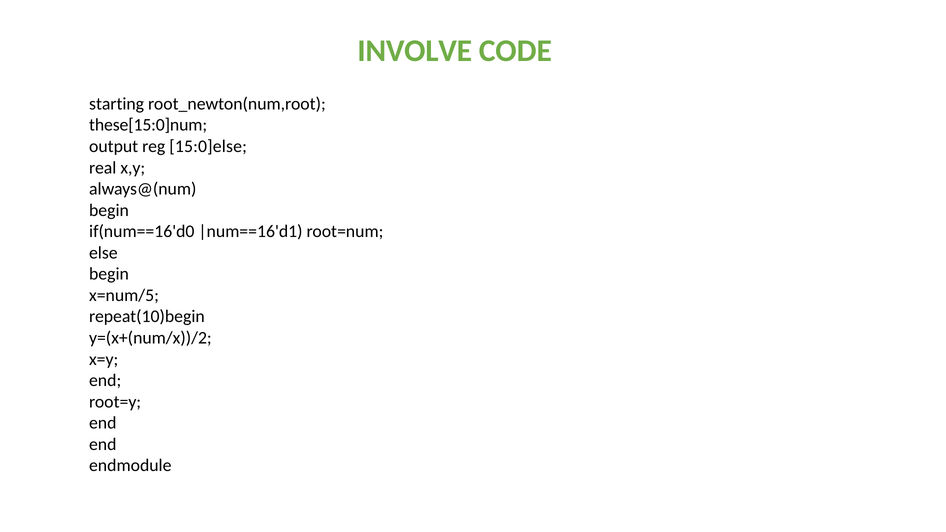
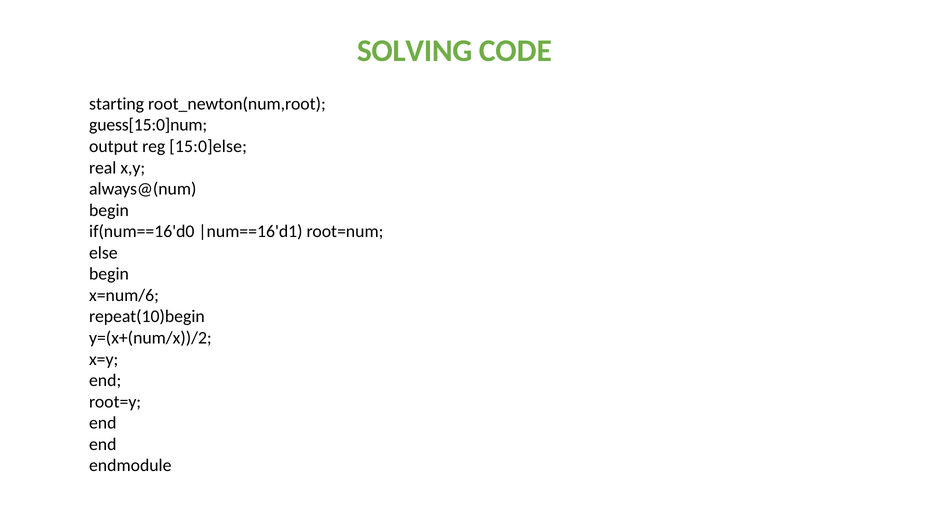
INVOLVE: INVOLVE -> SOLVING
these[15:0]num: these[15:0]num -> guess[15:0]num
x=num/5: x=num/5 -> x=num/6
